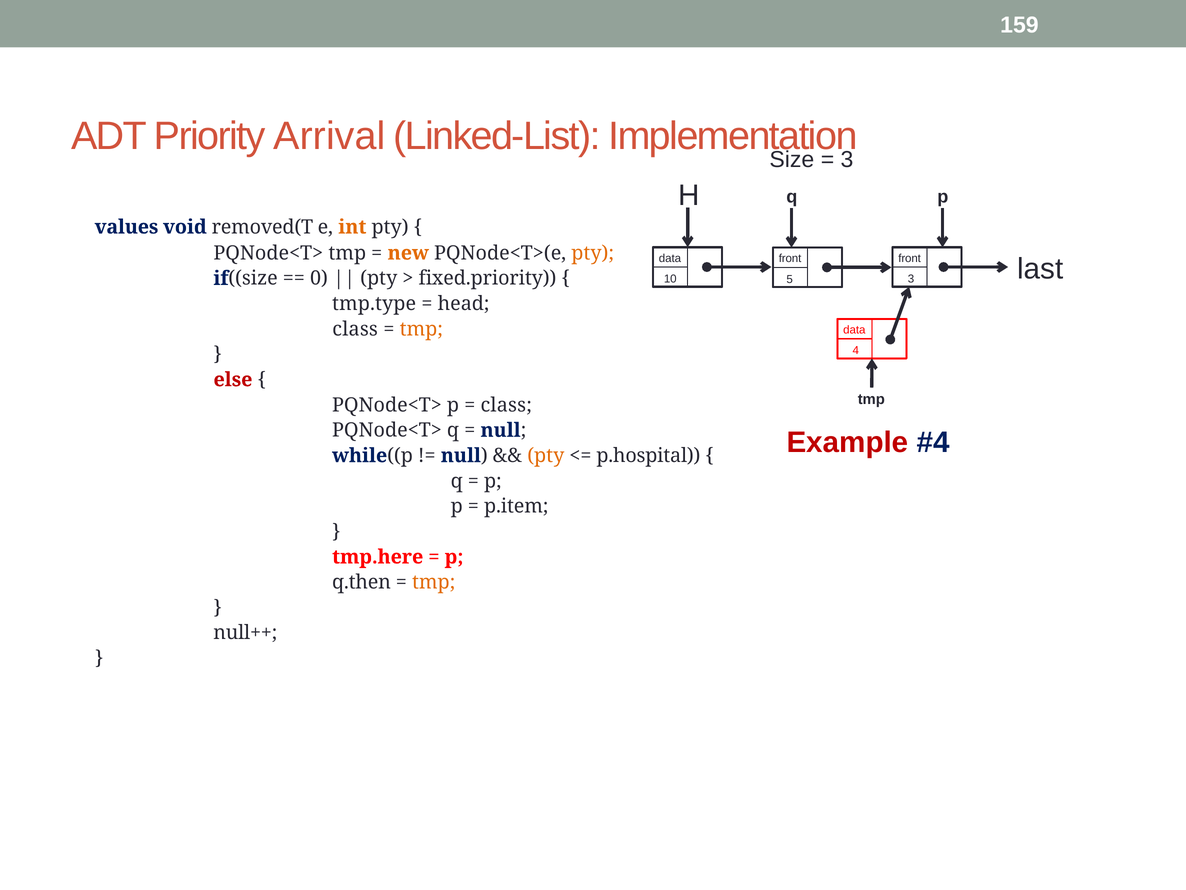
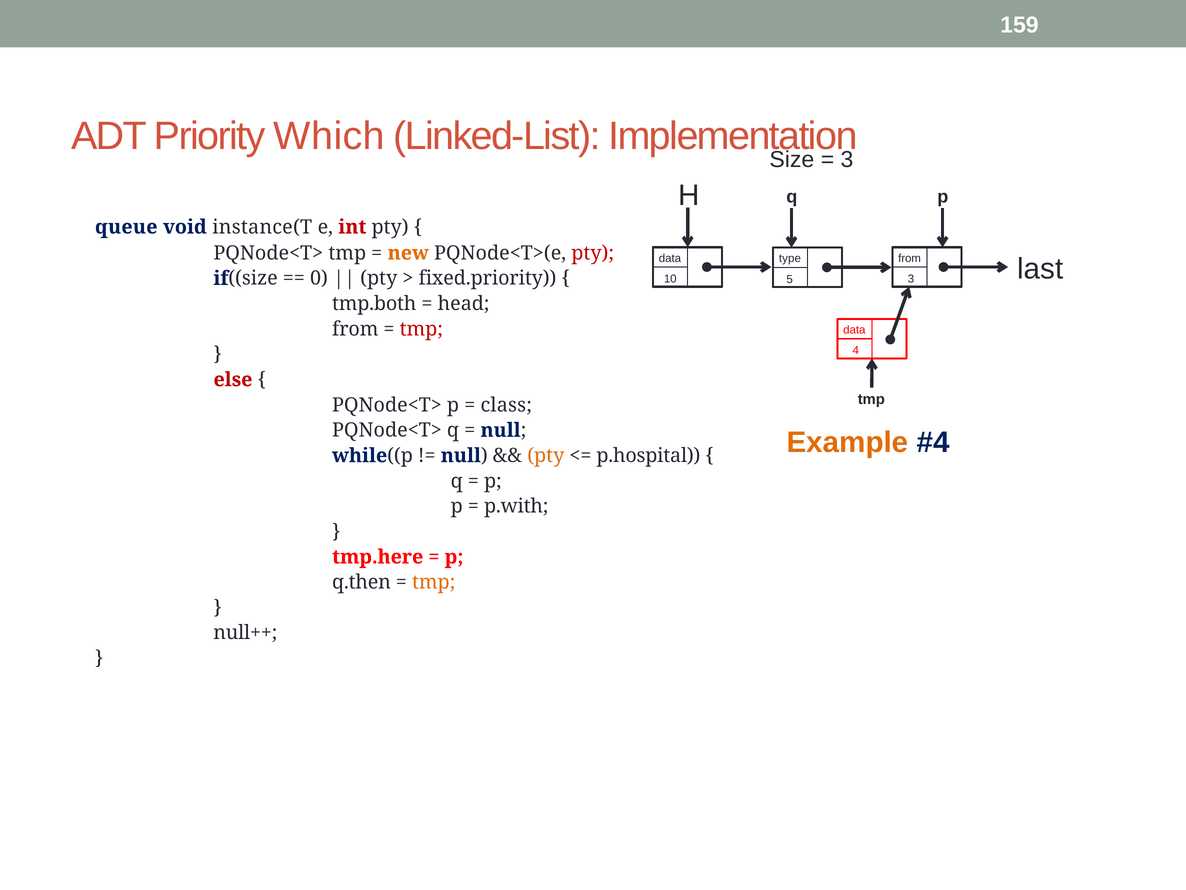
Arrival: Arrival -> Which
values: values -> queue
removed(T: removed(T -> instance(T
int colour: orange -> red
pty at (593, 253) colour: orange -> red
front at (910, 258): front -> from
front at (790, 259): front -> type
tmp.type: tmp.type -> tmp.both
class at (355, 329): class -> from
tmp at (421, 329) colour: orange -> red
Example colour: red -> orange
p.item: p.item -> p.with
